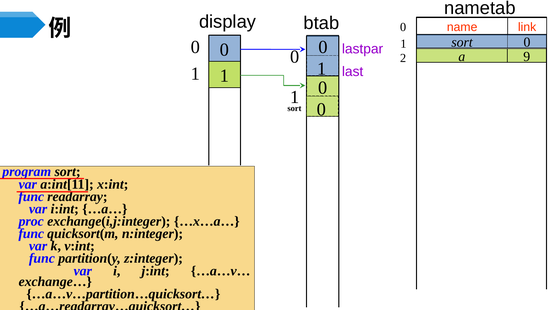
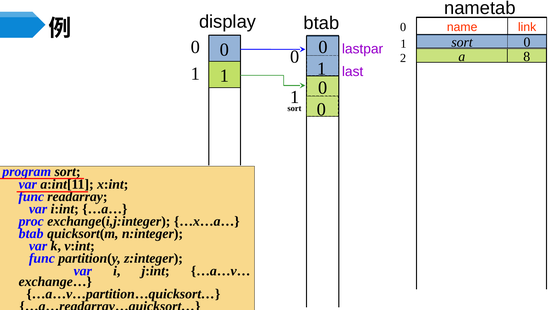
9: 9 -> 8
func at (31, 233): func -> btab
